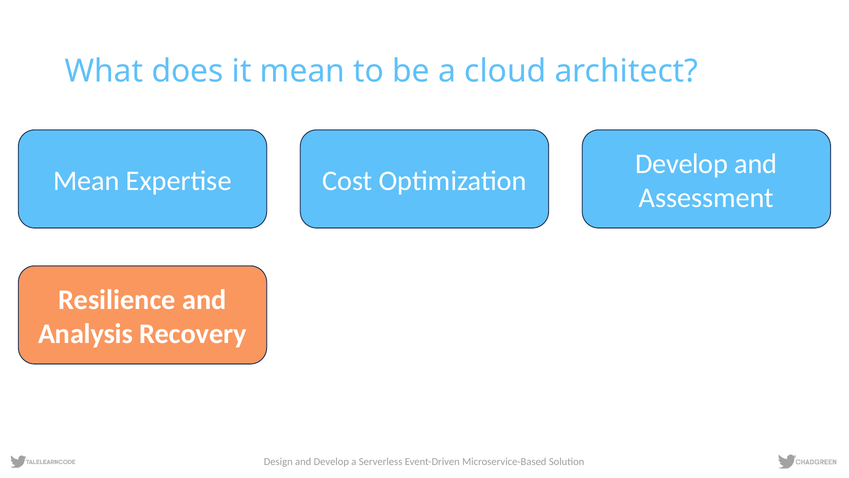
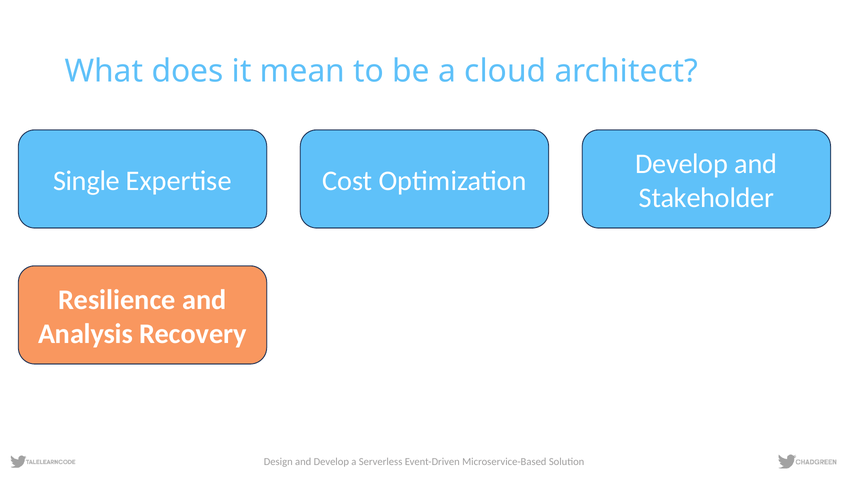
Mean at (86, 181): Mean -> Single
Assessment: Assessment -> Stakeholder
